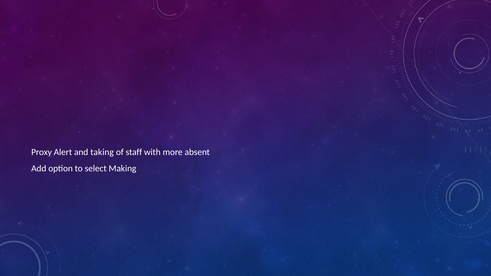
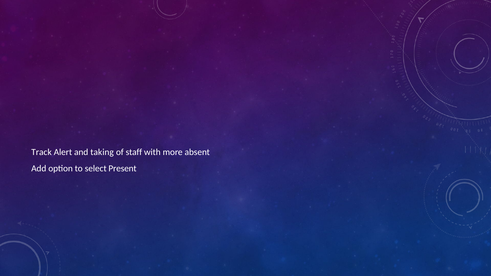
Proxy: Proxy -> Track
Making: Making -> Present
